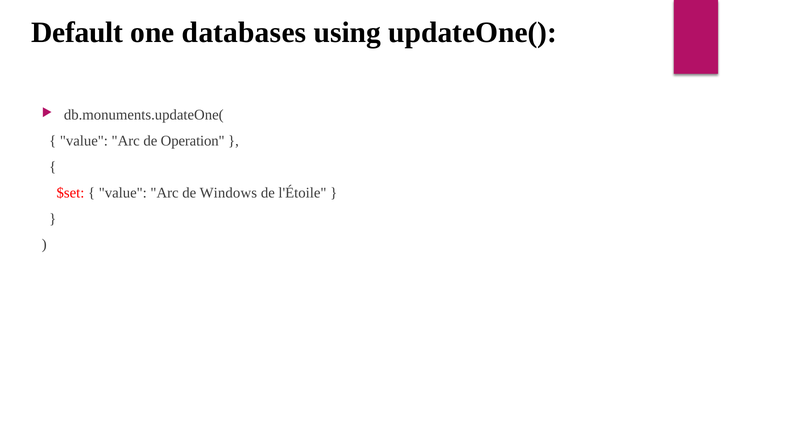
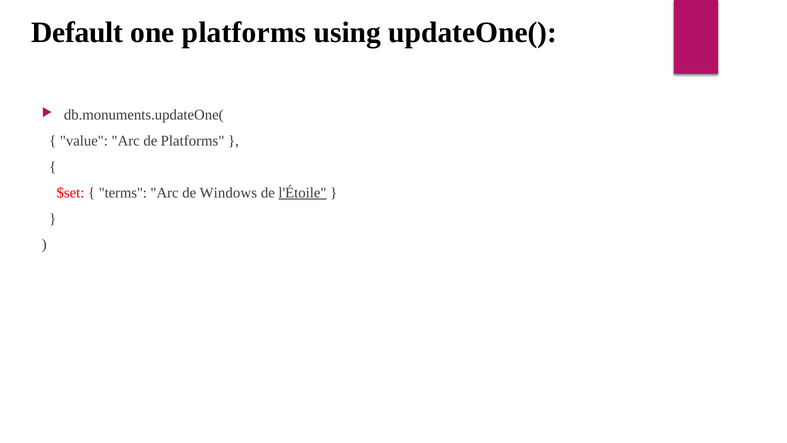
one databases: databases -> platforms
de Operation: Operation -> Platforms
value at (123, 193): value -> terms
l'Étoile underline: none -> present
